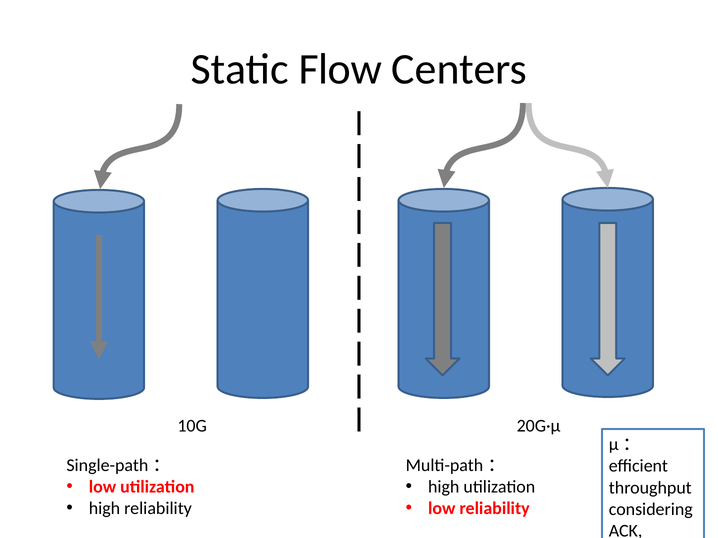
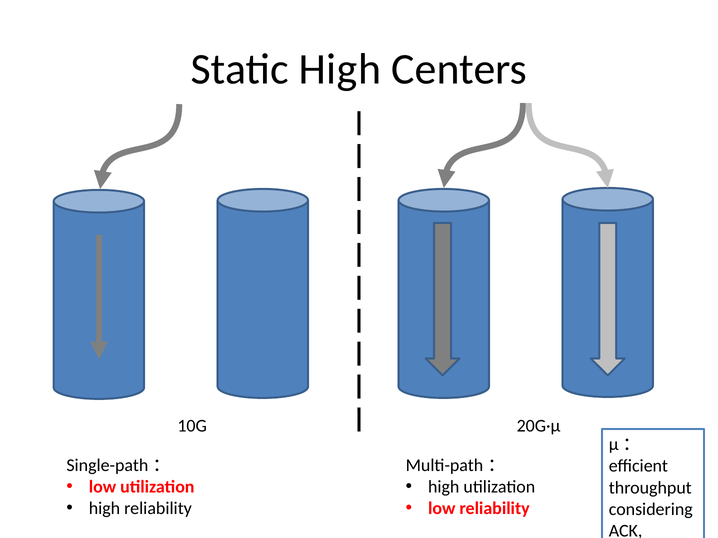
Static Flow: Flow -> High
